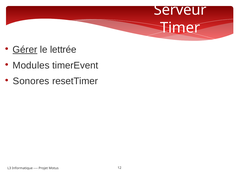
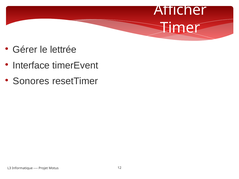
Serveur: Serveur -> Afficher
Gérer underline: present -> none
Modules: Modules -> Interface
